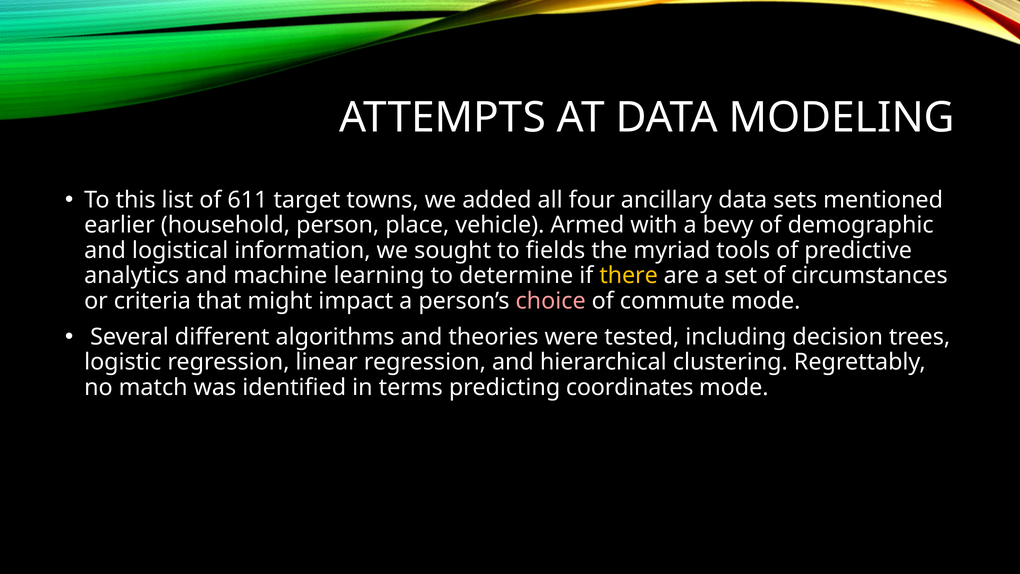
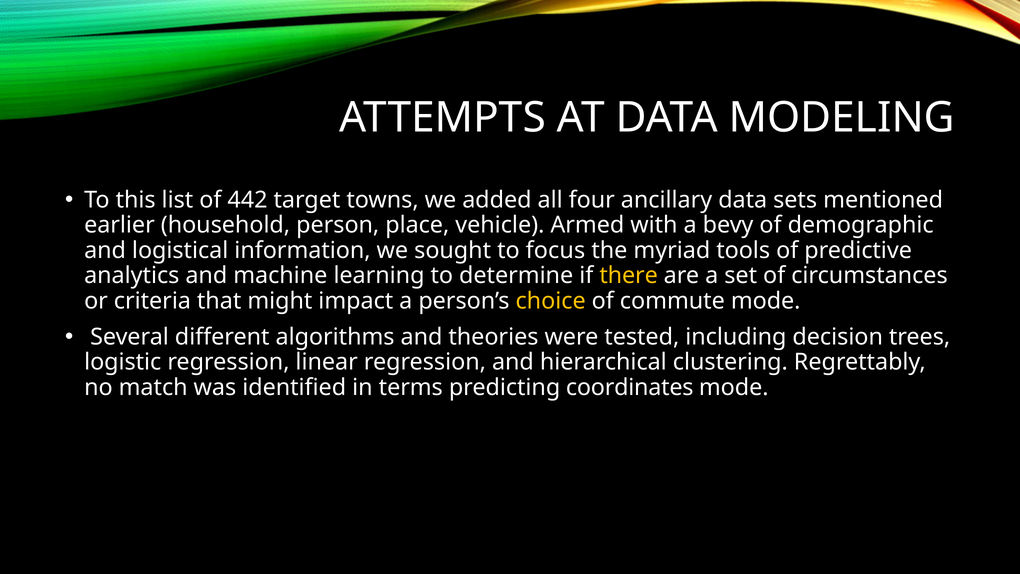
611: 611 -> 442
fields: fields -> focus
choice colour: pink -> yellow
